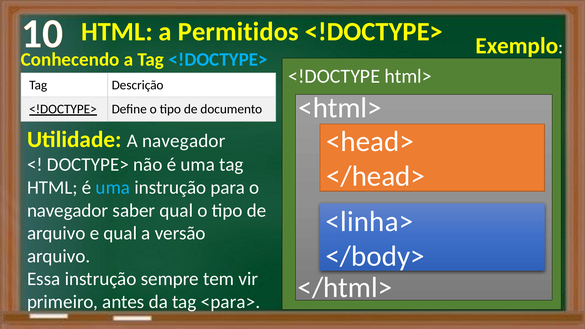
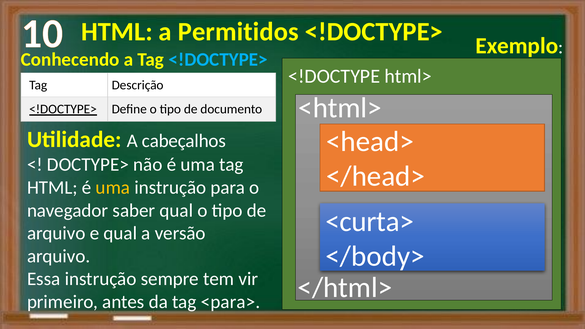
A navegador: navegador -> cabeçalhos
uma at (113, 188) colour: light blue -> yellow
<linha>: <linha> -> <curta>
